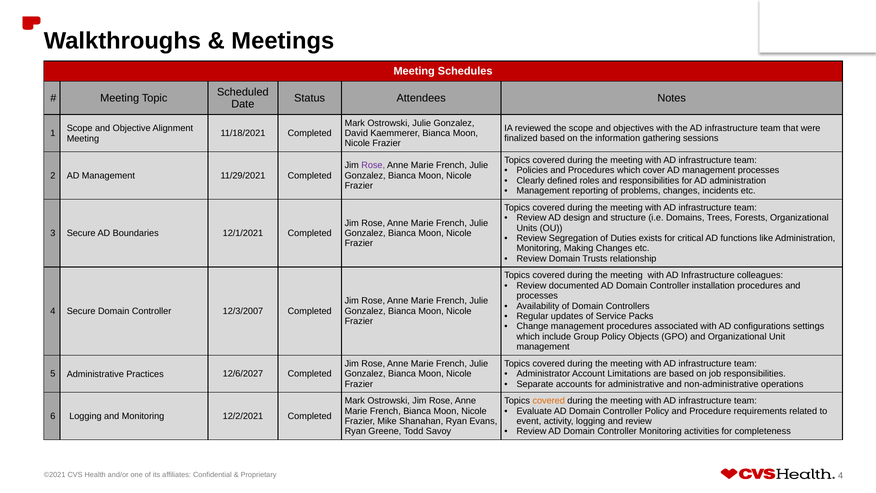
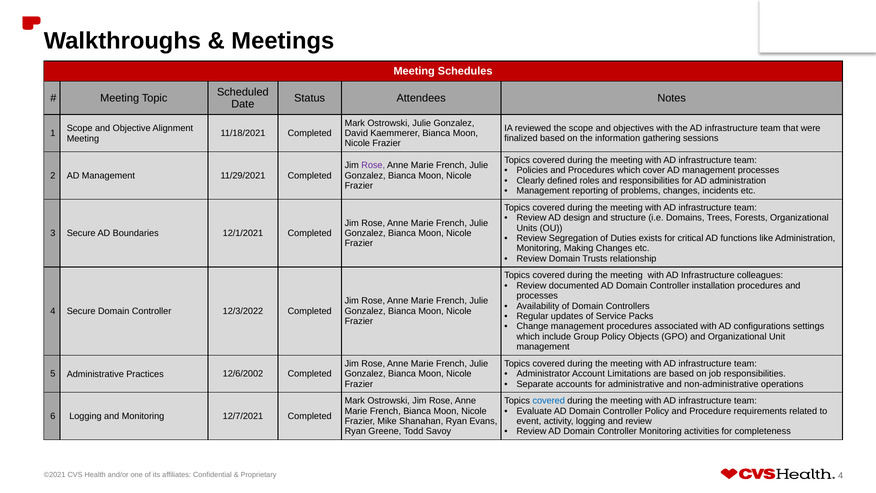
12/3/2007: 12/3/2007 -> 12/3/2022
12/6/2027: 12/6/2027 -> 12/6/2002
covered at (549, 401) colour: orange -> blue
12/2/2021: 12/2/2021 -> 12/7/2021
